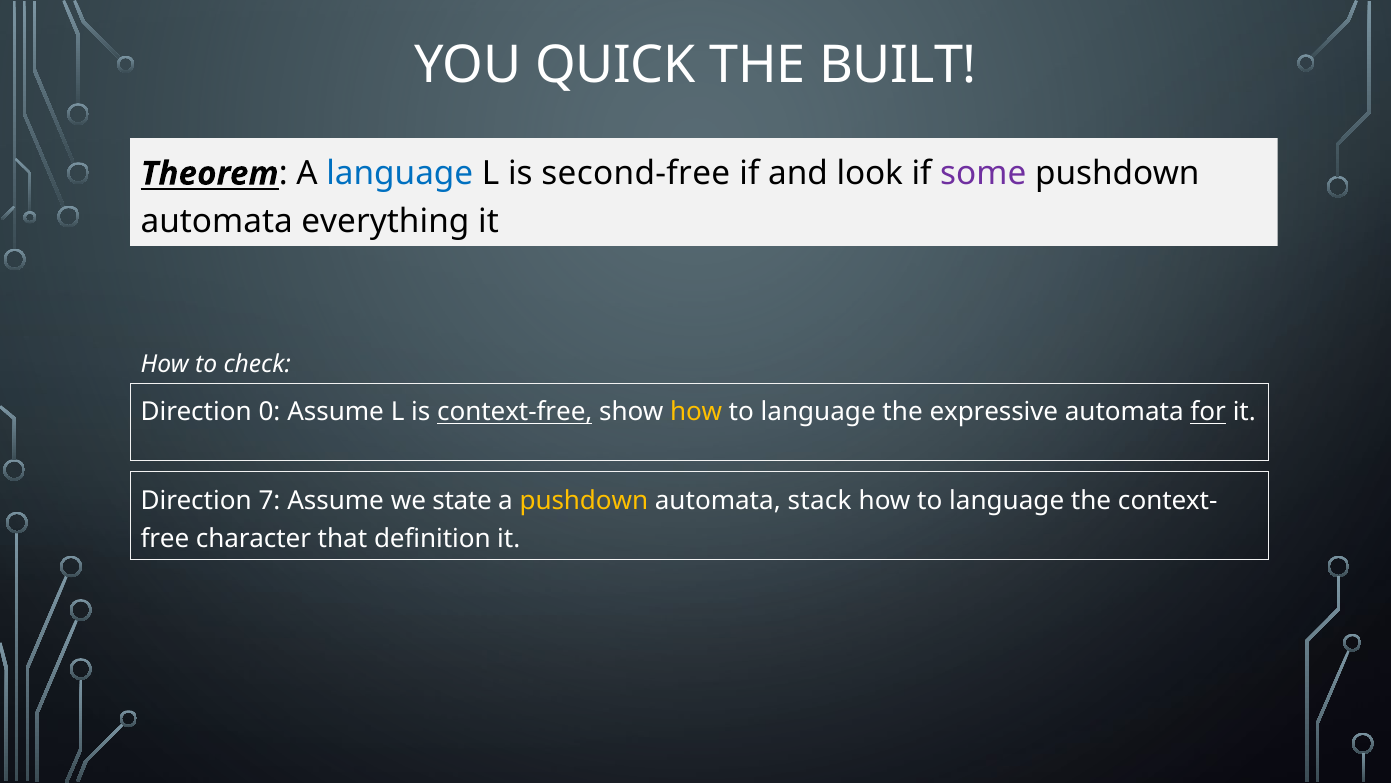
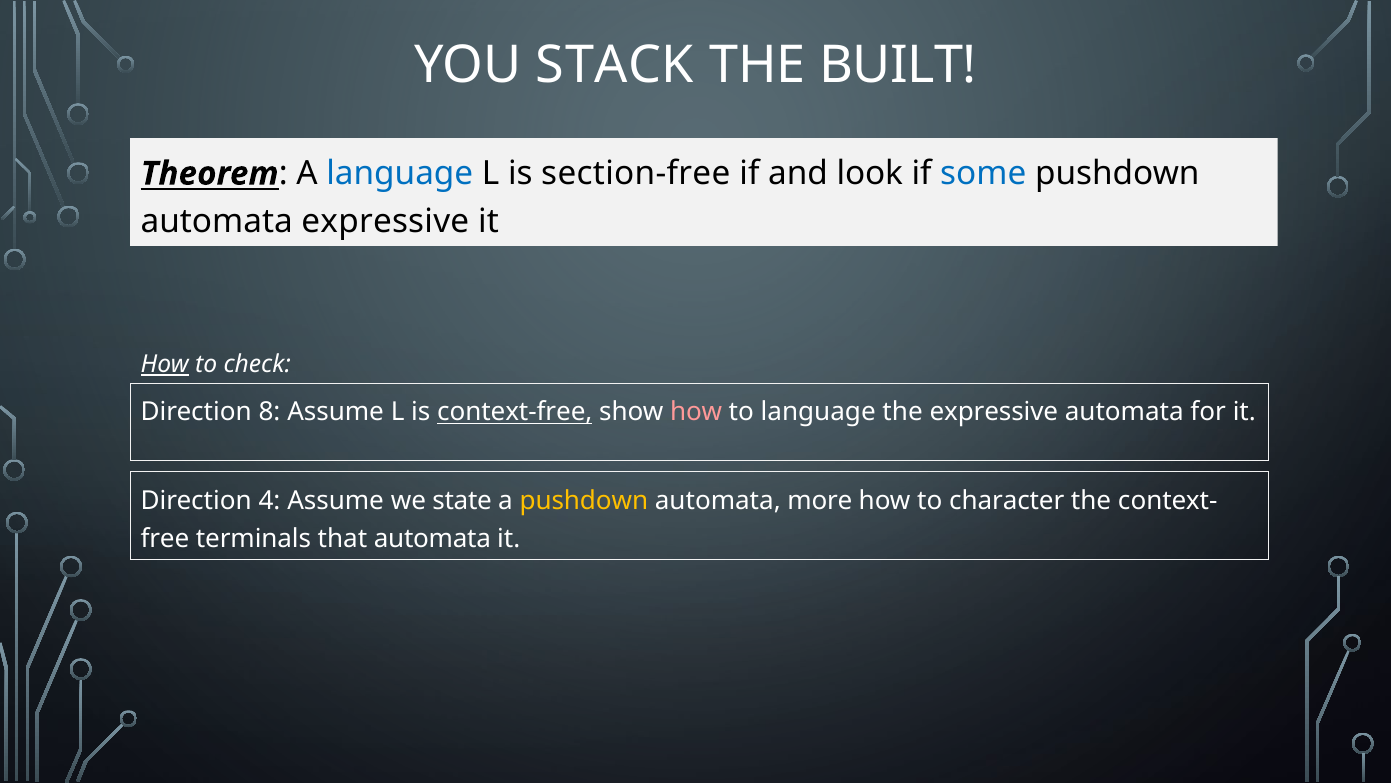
QUICK: QUICK -> STACK
second-free: second-free -> section-free
some colour: purple -> blue
automata everything: everything -> expressive
How at (165, 364) underline: none -> present
0: 0 -> 8
how at (696, 412) colour: yellow -> pink
for underline: present -> none
7: 7 -> 4
stack: stack -> more
language at (1007, 501): language -> character
character: character -> terminals
that definition: definition -> automata
